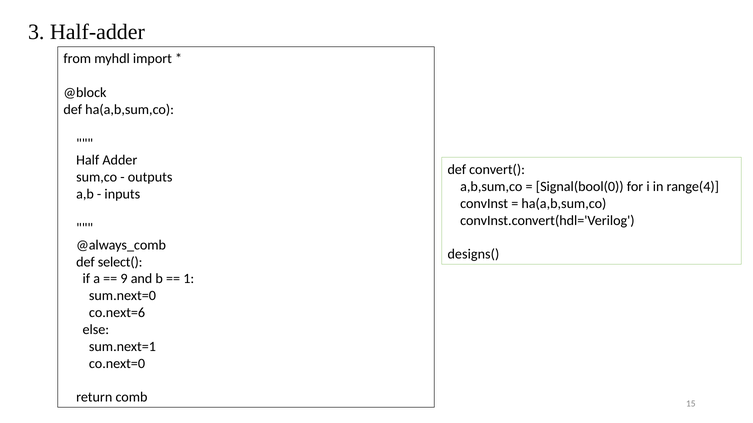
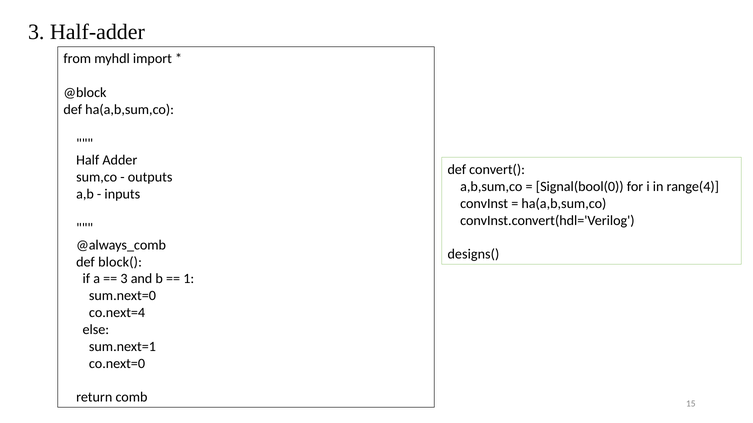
select(: select( -> block(
9 at (124, 279): 9 -> 3
co.next=6: co.next=6 -> co.next=4
